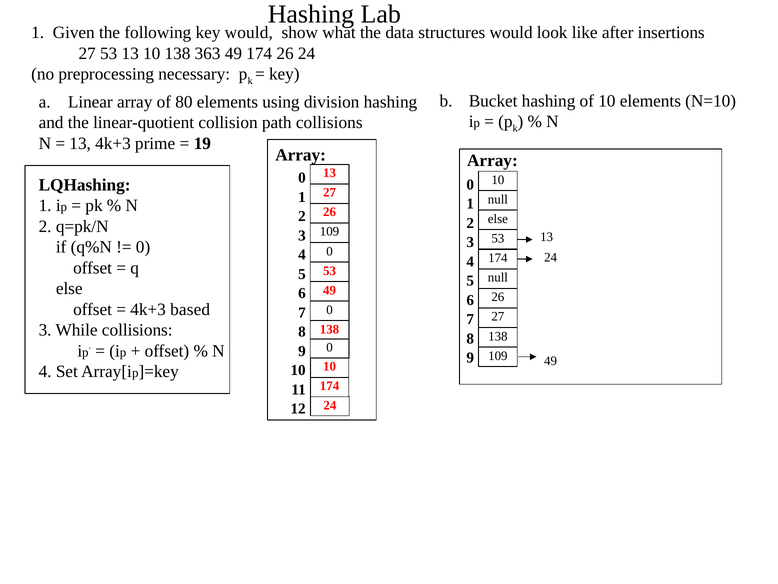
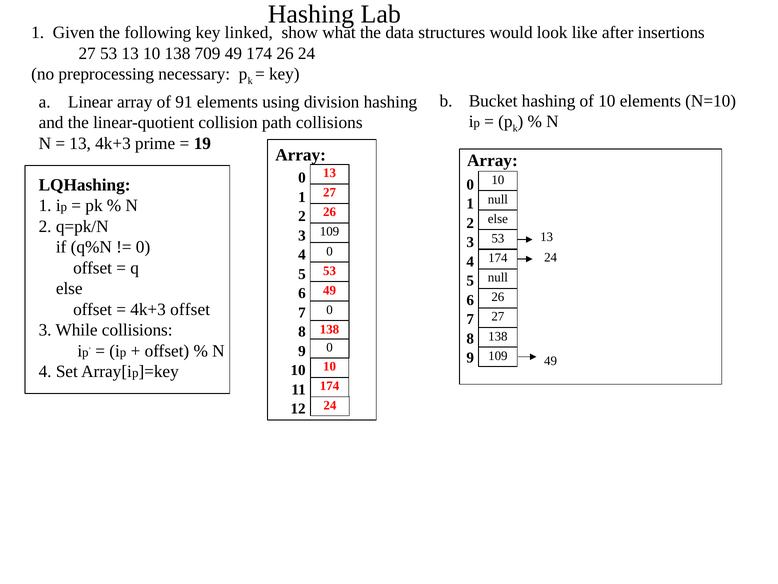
key would: would -> linked
363: 363 -> 709
80: 80 -> 91
4k+3 based: based -> offset
